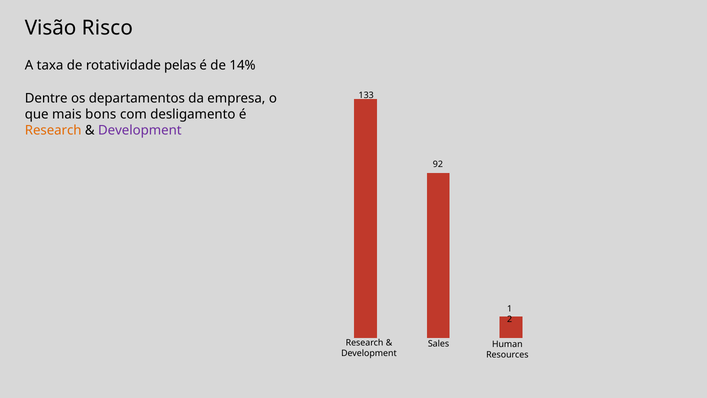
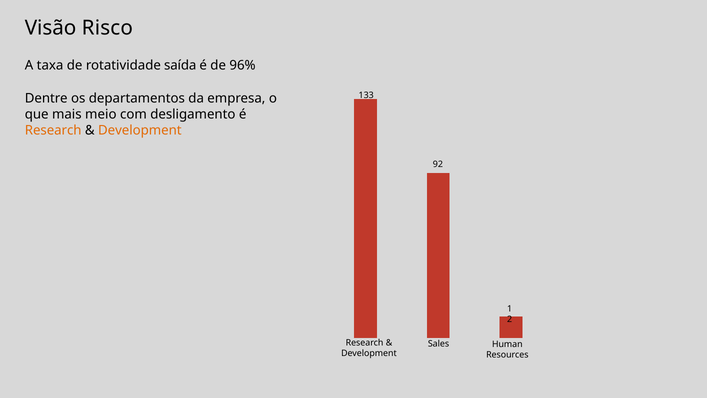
pelas: pelas -> saída
14%: 14% -> 96%
bons: bons -> meio
Development at (140, 130) colour: purple -> orange
